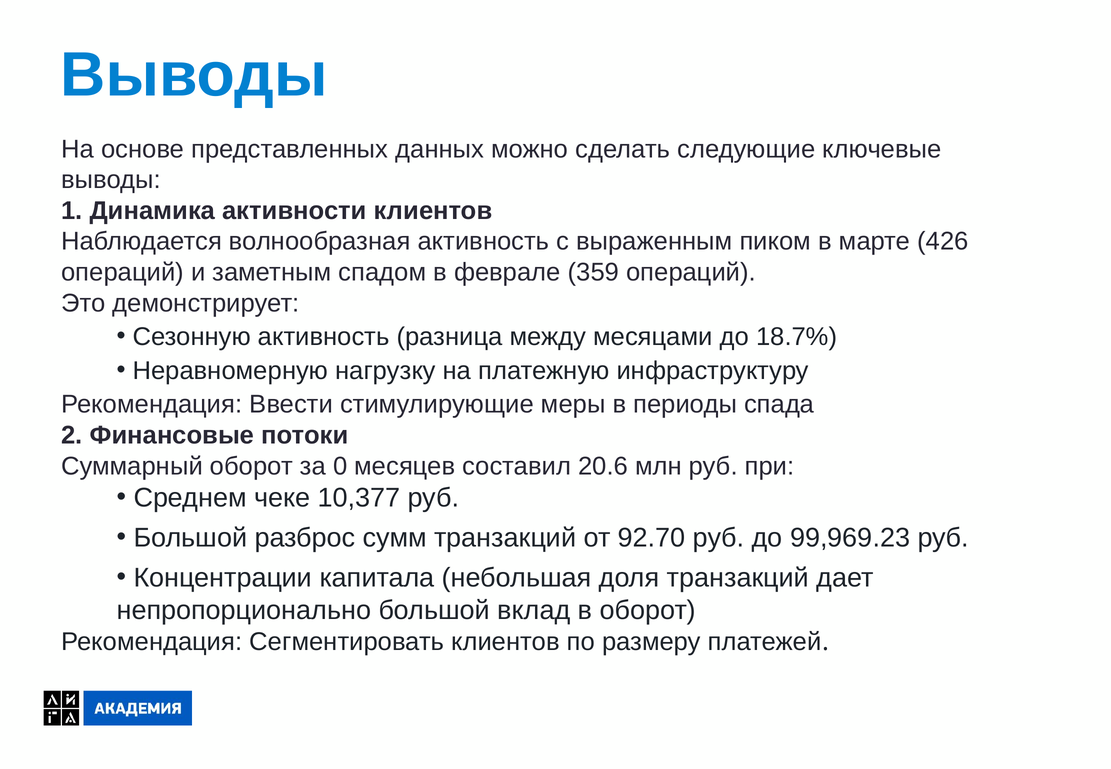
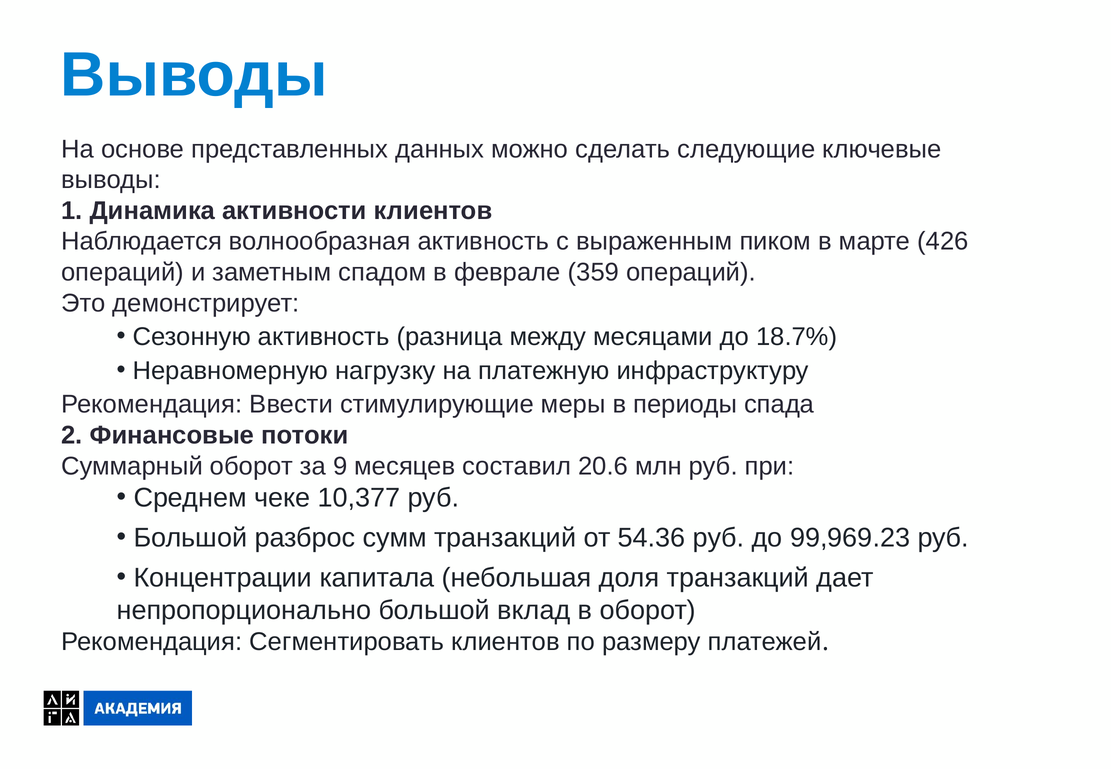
0: 0 -> 9
92.70: 92.70 -> 54.36
